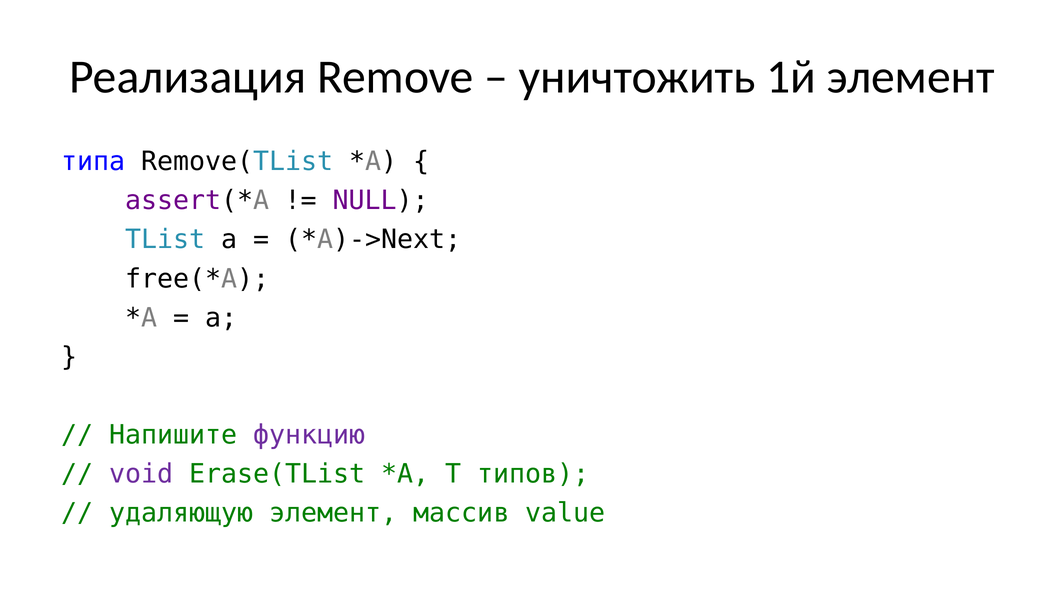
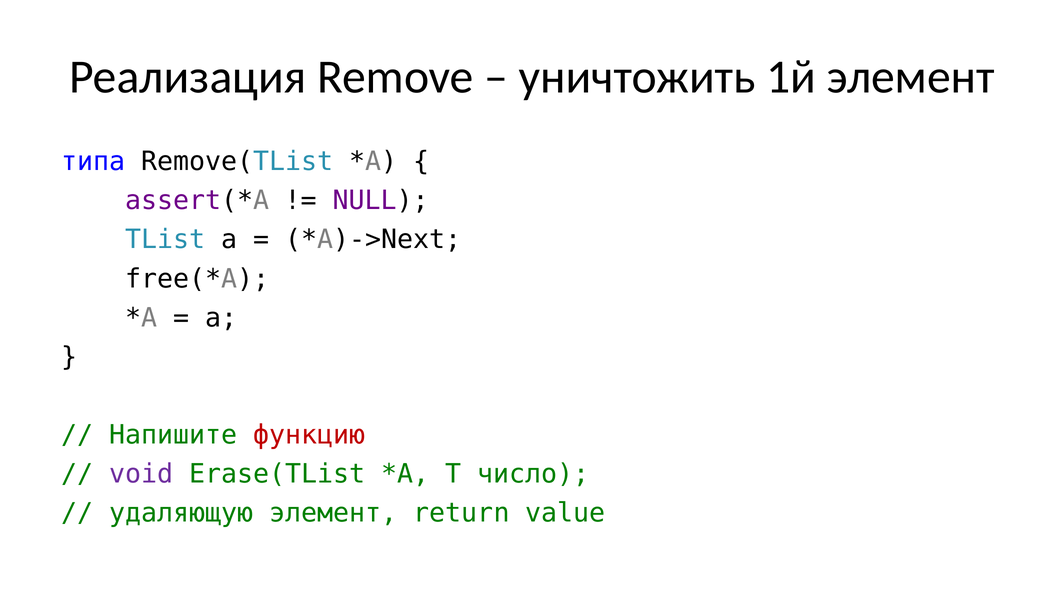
функцию colour: purple -> red
типов: типов -> число
массив: массив -> return
